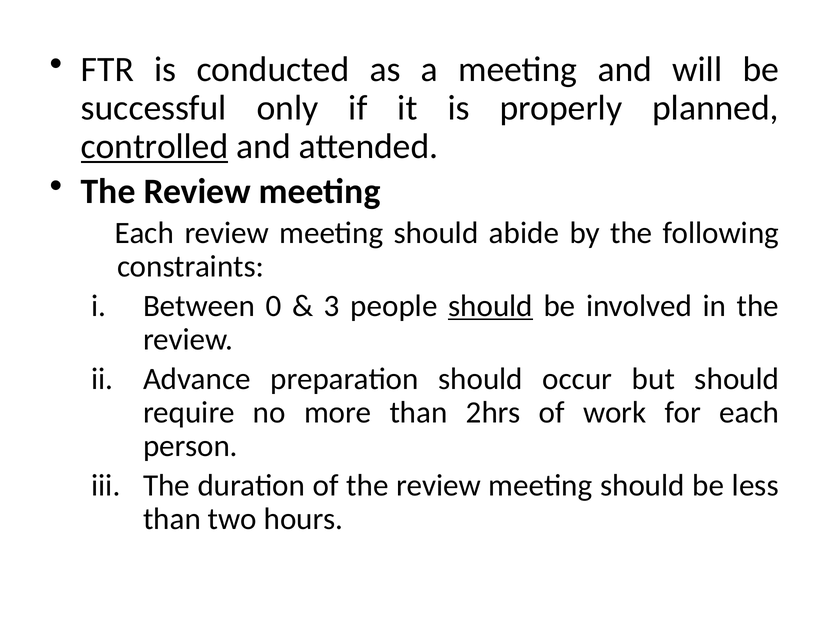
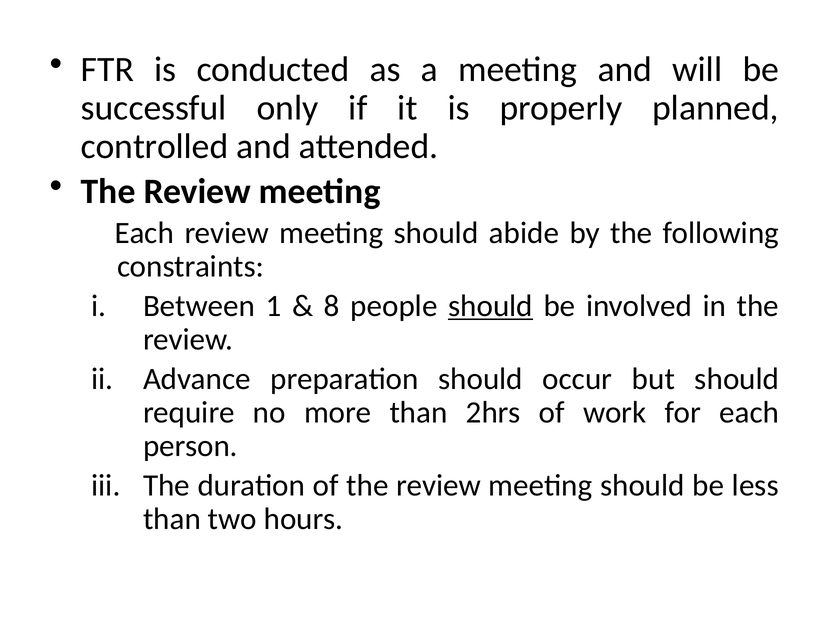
controlled underline: present -> none
0: 0 -> 1
3: 3 -> 8
